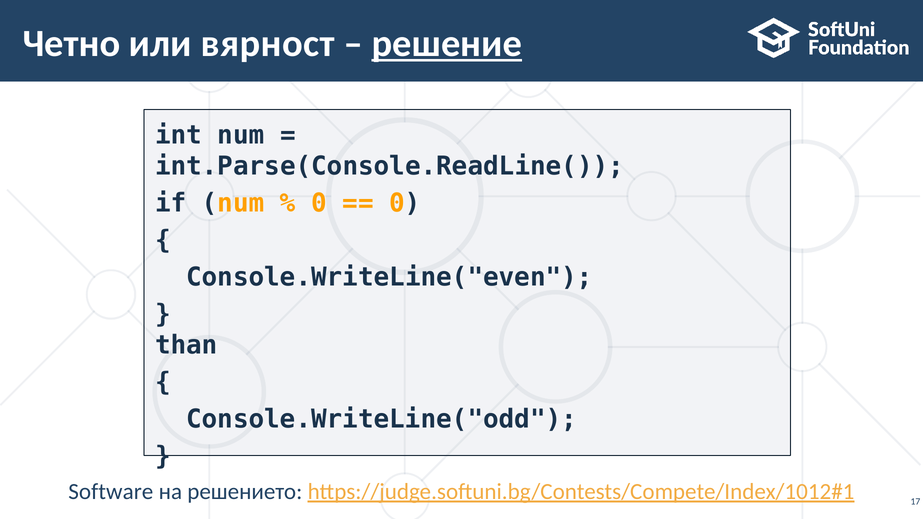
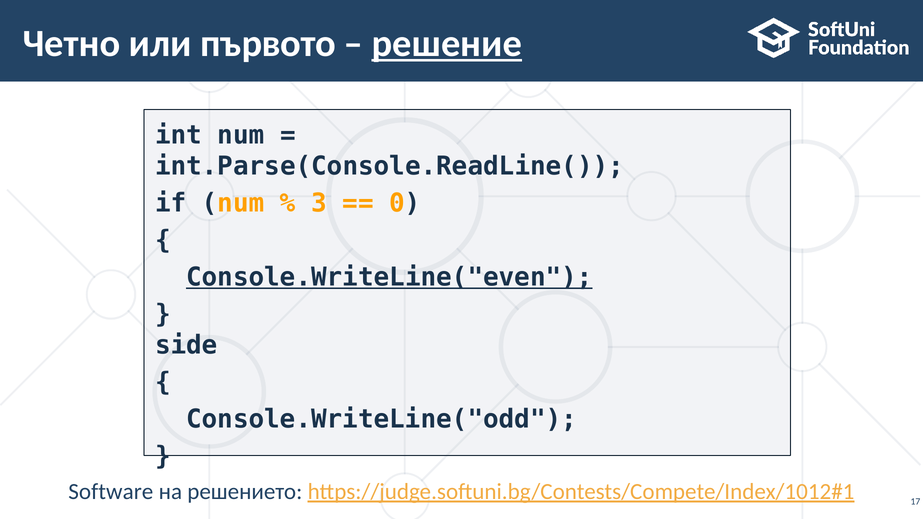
вярност: вярност -> първото
0 at (319, 203): 0 -> 3
Console.WriteLine("even underline: none -> present
than: than -> side
